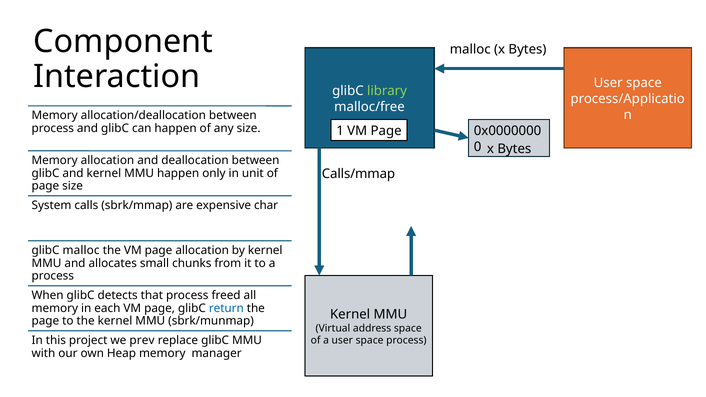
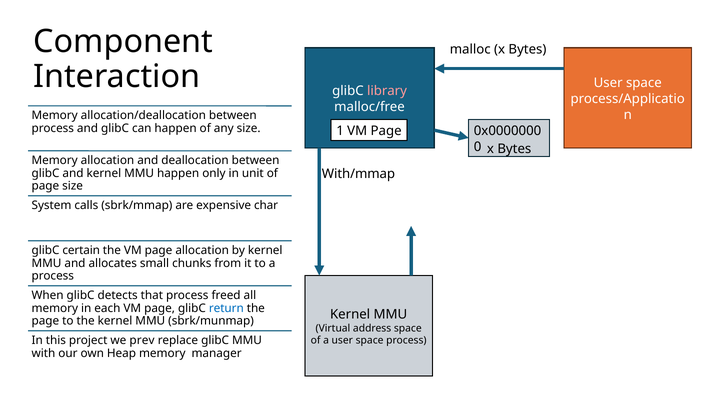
library colour: light green -> pink
Calls/mmap: Calls/mmap -> With/mmap
glibC malloc: malloc -> certain
